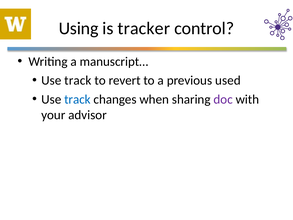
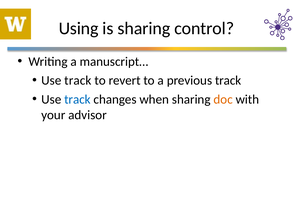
is tracker: tracker -> sharing
previous used: used -> track
doc colour: purple -> orange
